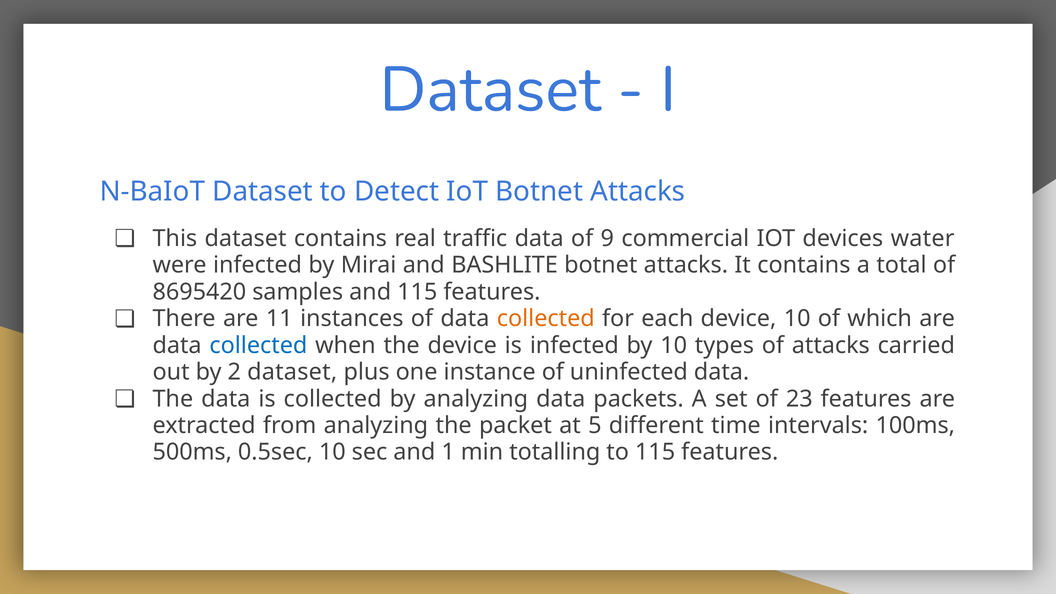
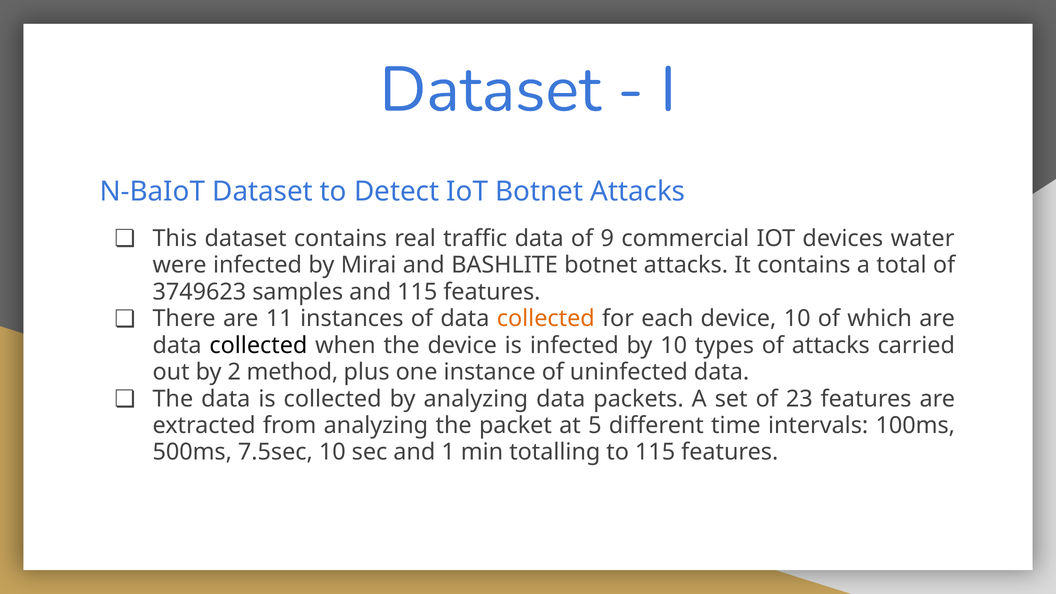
8695420: 8695420 -> 3749623
collected at (258, 345) colour: blue -> black
2 dataset: dataset -> method
0.5sec: 0.5sec -> 7.5sec
